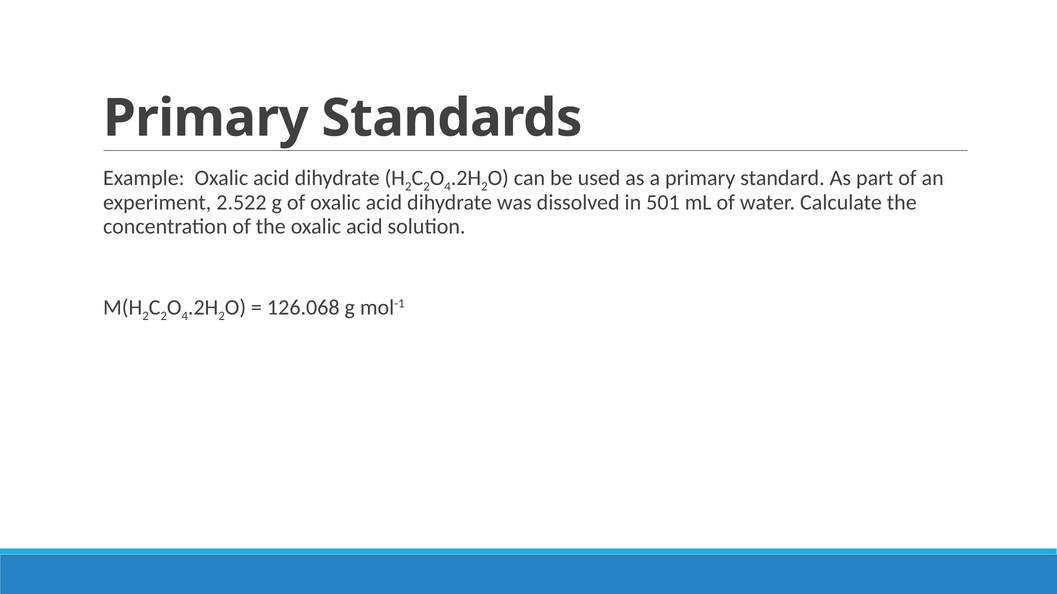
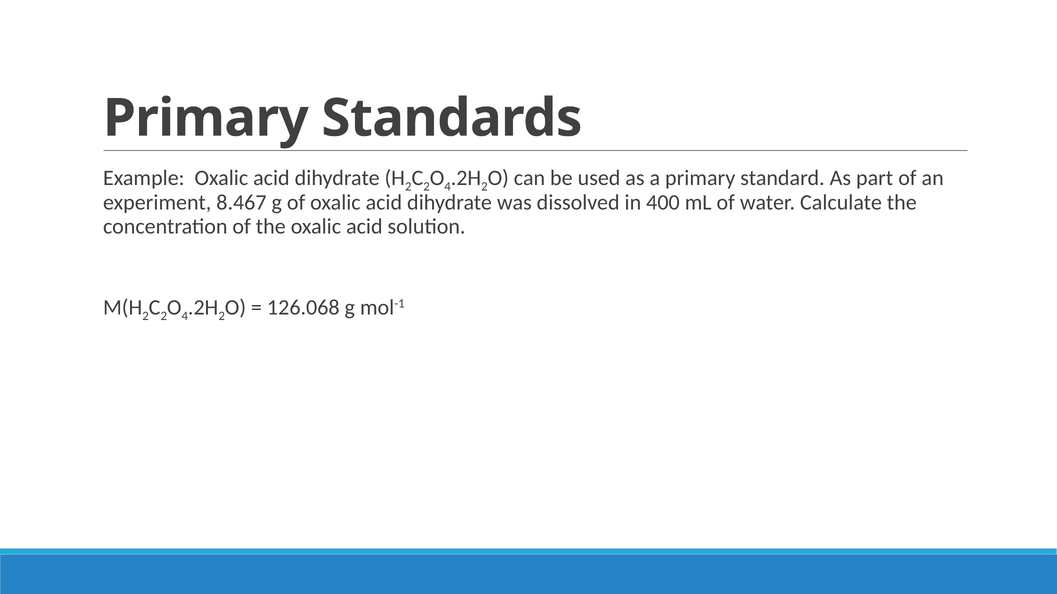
2.522: 2.522 -> 8.467
501: 501 -> 400
